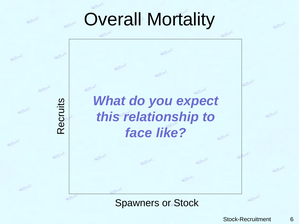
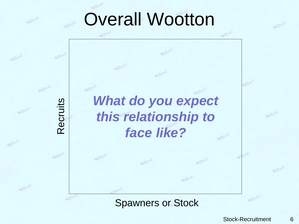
Mortality: Mortality -> Wootton
